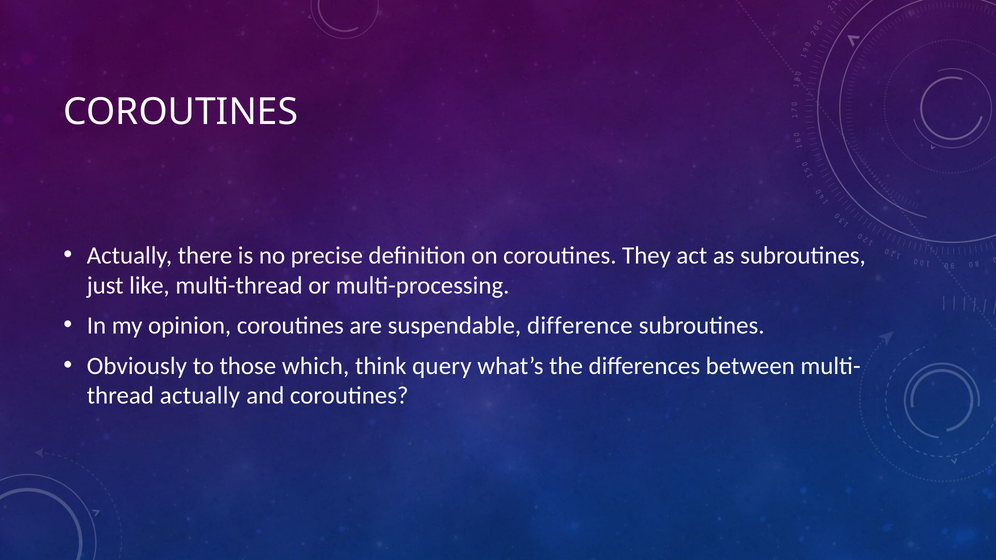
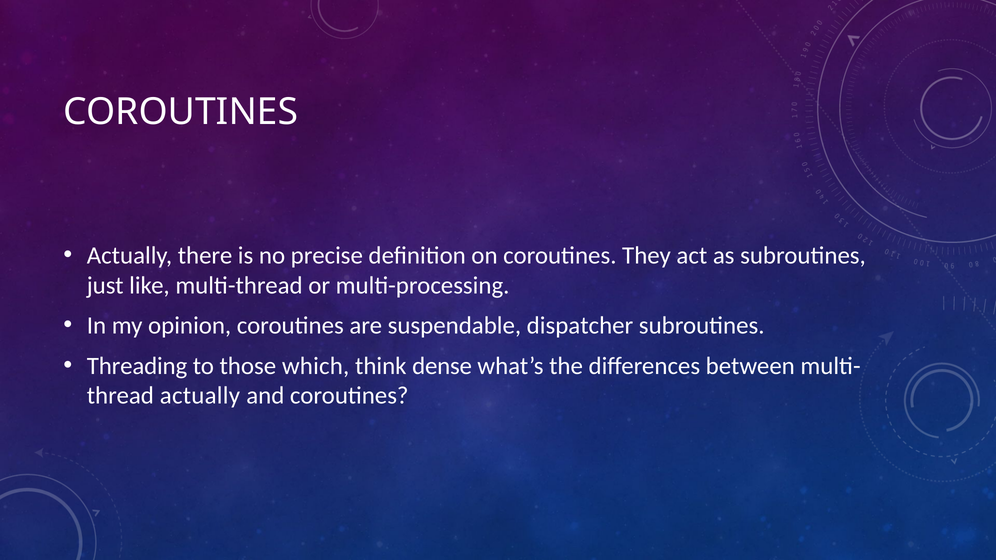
difference: difference -> dispatcher
Obviously: Obviously -> Threading
query: query -> dense
